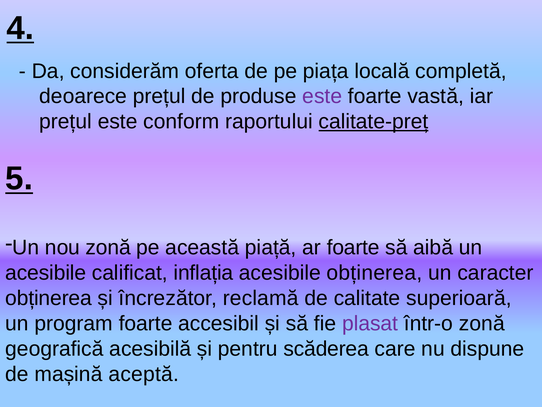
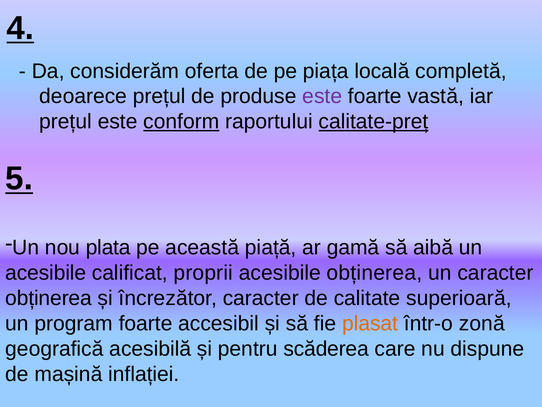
conform underline: none -> present
nou zonă: zonă -> plata
ar foarte: foarte -> gamă
inflația: inflația -> proprii
încrezător reclamă: reclamă -> caracter
plasat colour: purple -> orange
aceptă: aceptă -> inflației
